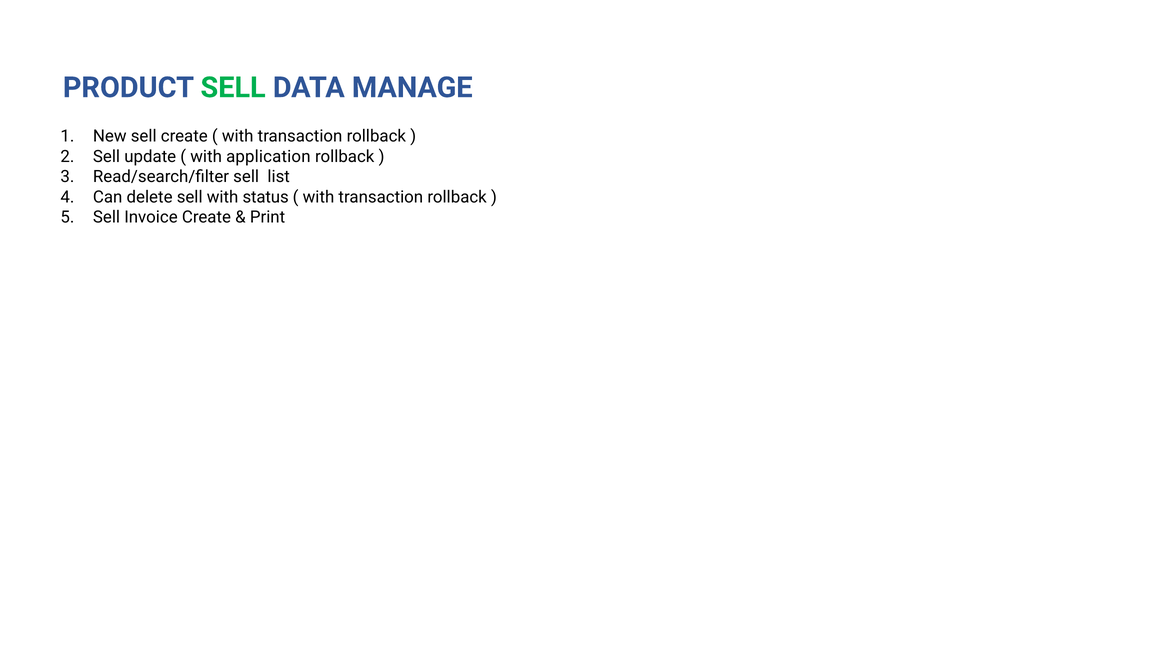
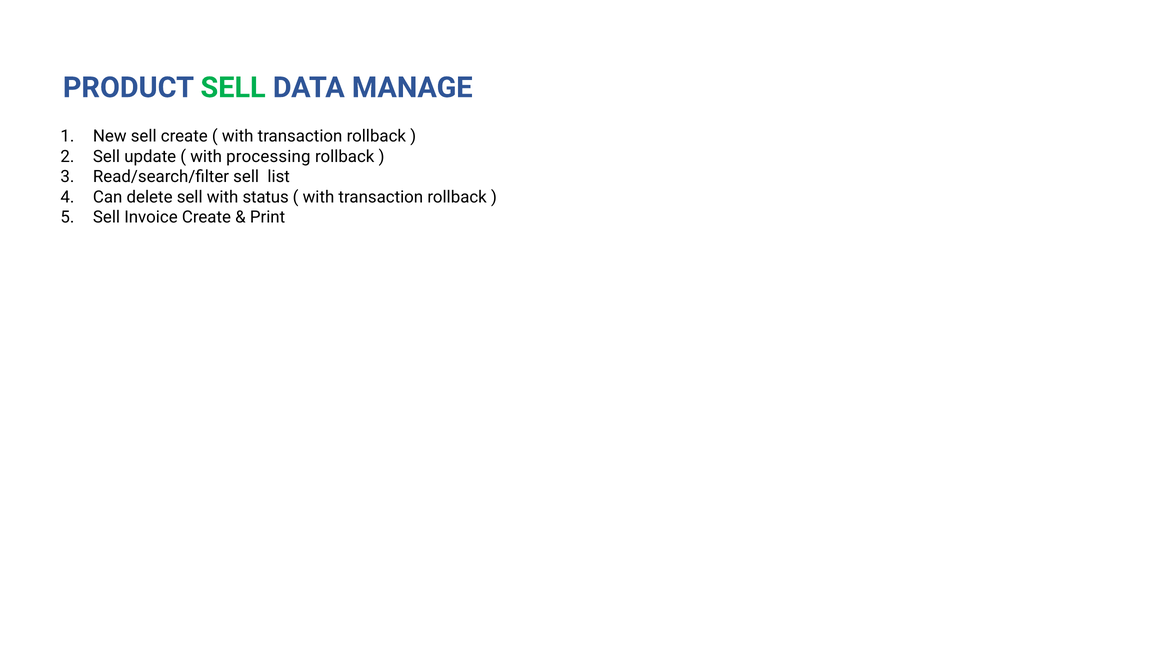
application: application -> processing
